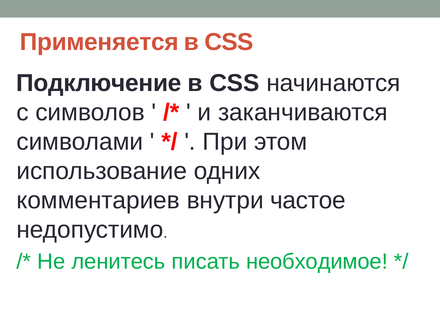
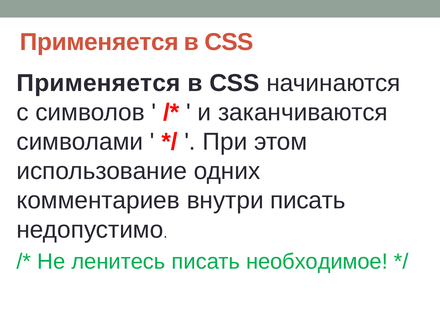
Подключение at (99, 83): Подключение -> Применяется
внутри частое: частое -> писать
